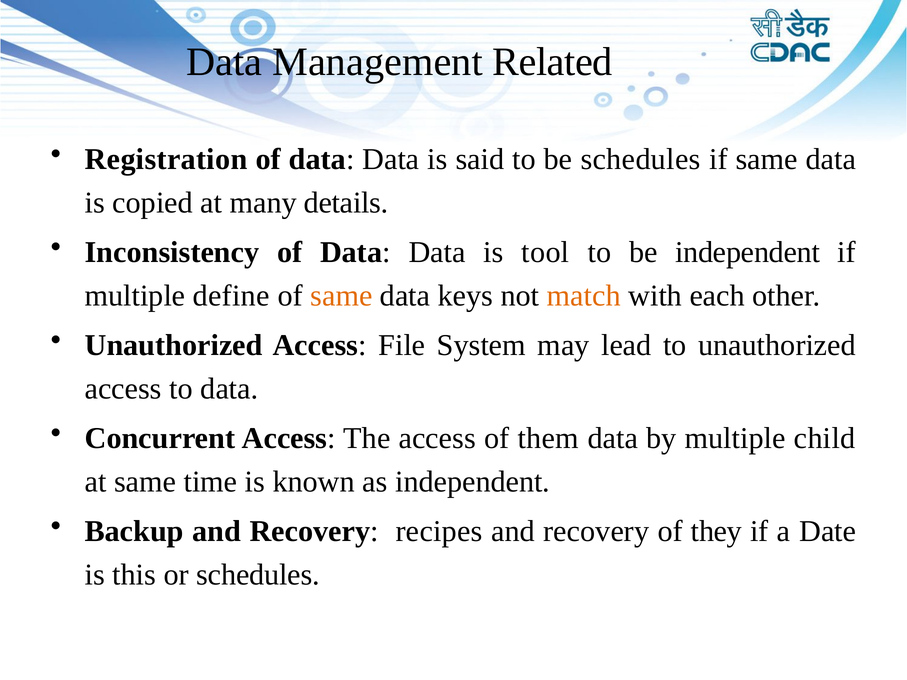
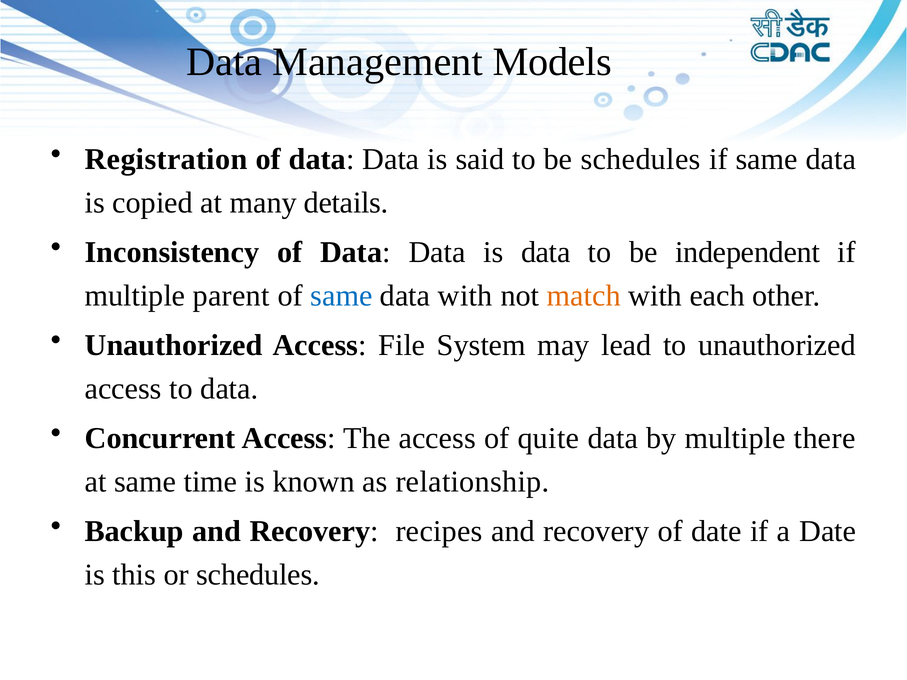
Related: Related -> Models
is tool: tool -> data
define: define -> parent
same at (341, 296) colour: orange -> blue
data keys: keys -> with
them: them -> quite
child: child -> there
as independent: independent -> relationship
of they: they -> date
